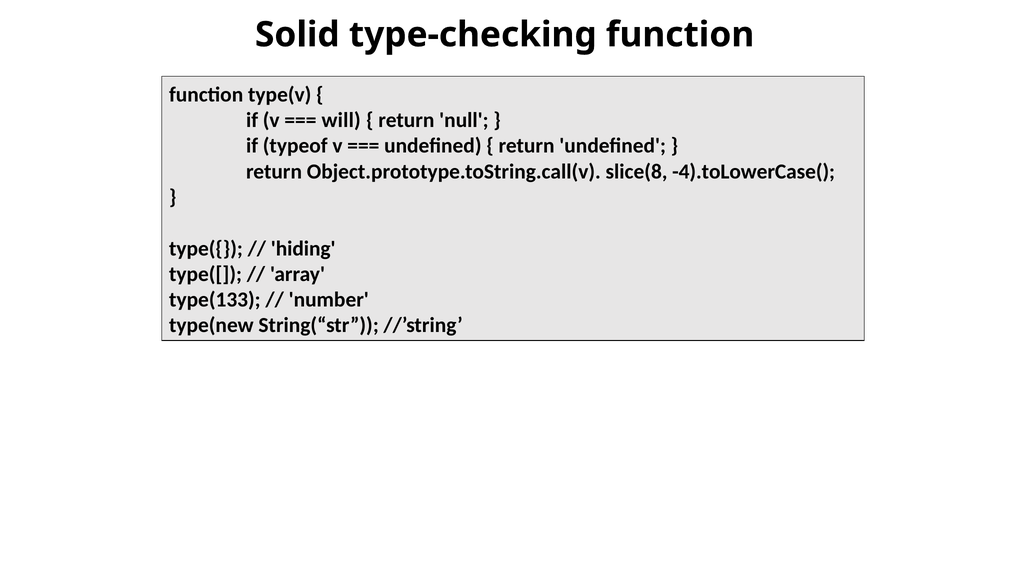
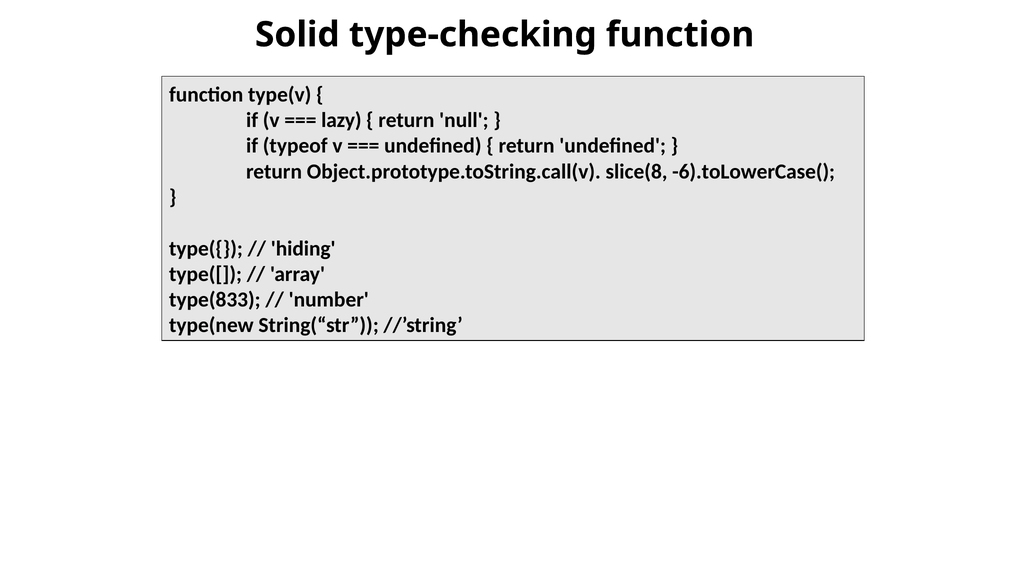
will: will -> lazy
-4).toLowerCase(: -4).toLowerCase( -> -6).toLowerCase(
type(133: type(133 -> type(833
